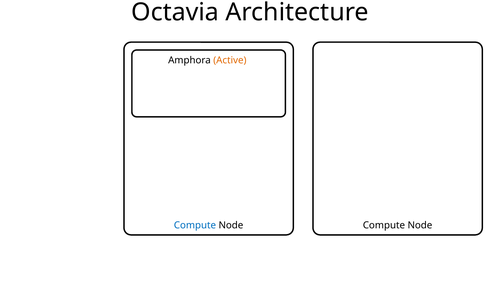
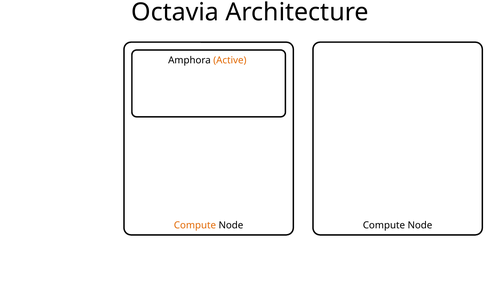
Compute at (195, 225) colour: blue -> orange
